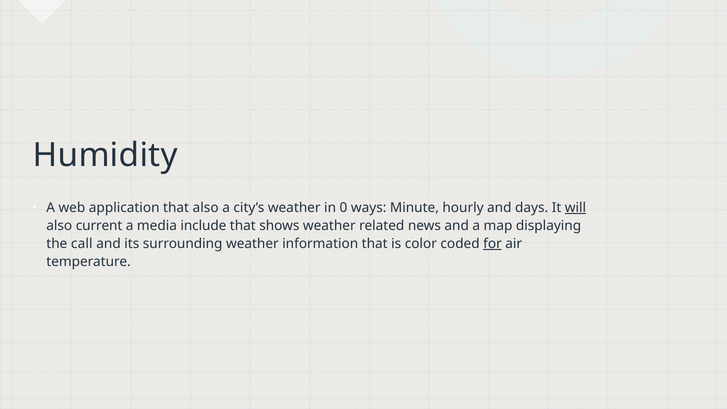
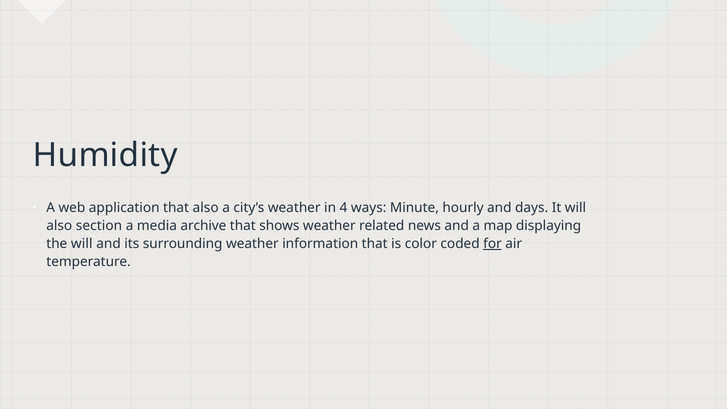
0: 0 -> 4
will at (575, 208) underline: present -> none
current: current -> section
include: include -> archive
the call: call -> will
